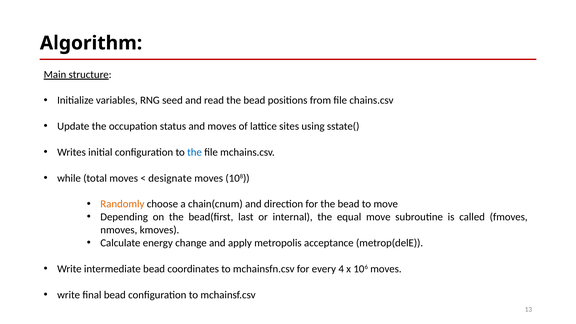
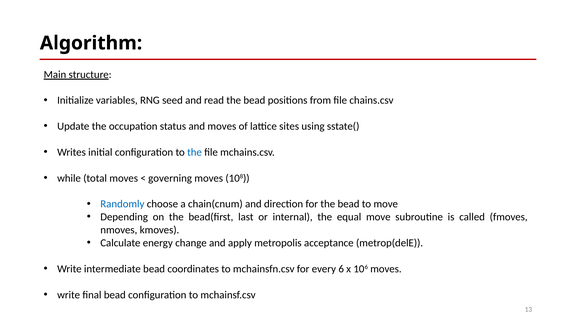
designate: designate -> governing
Randomly colour: orange -> blue
4: 4 -> 6
